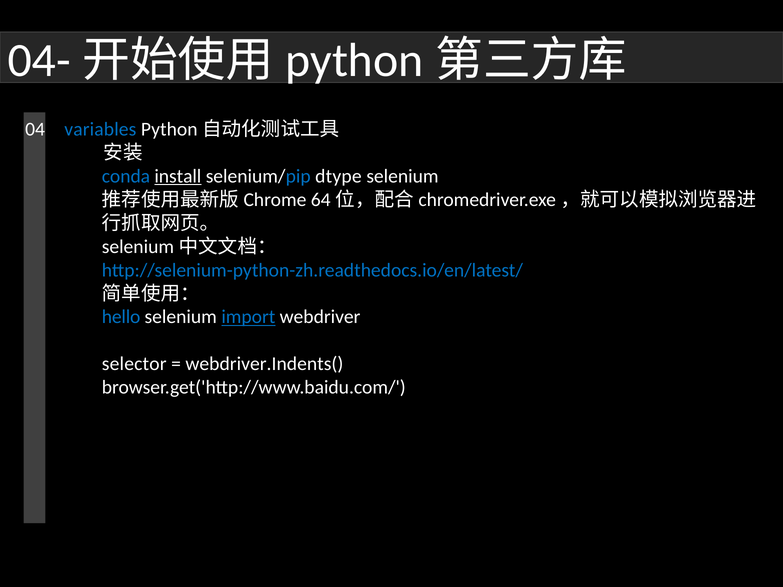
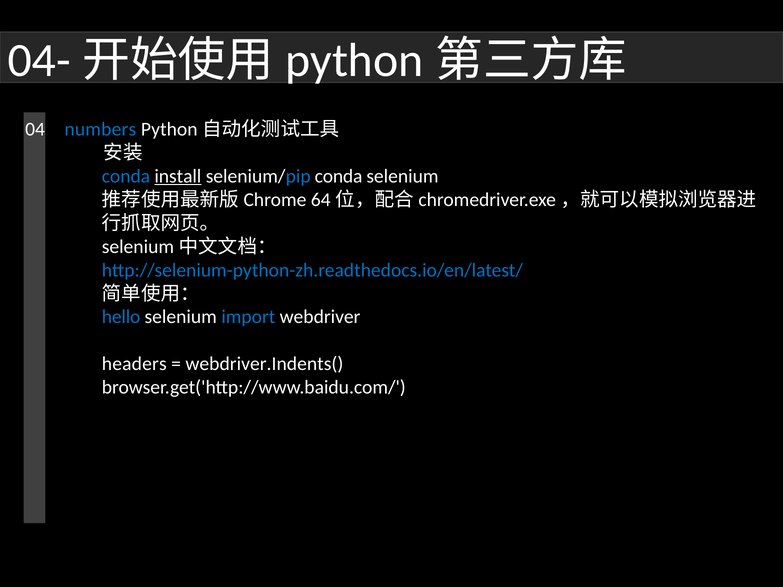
variables: variables -> numbers
selenium/pip dtype: dtype -> conda
import underline: present -> none
selector: selector -> headers
